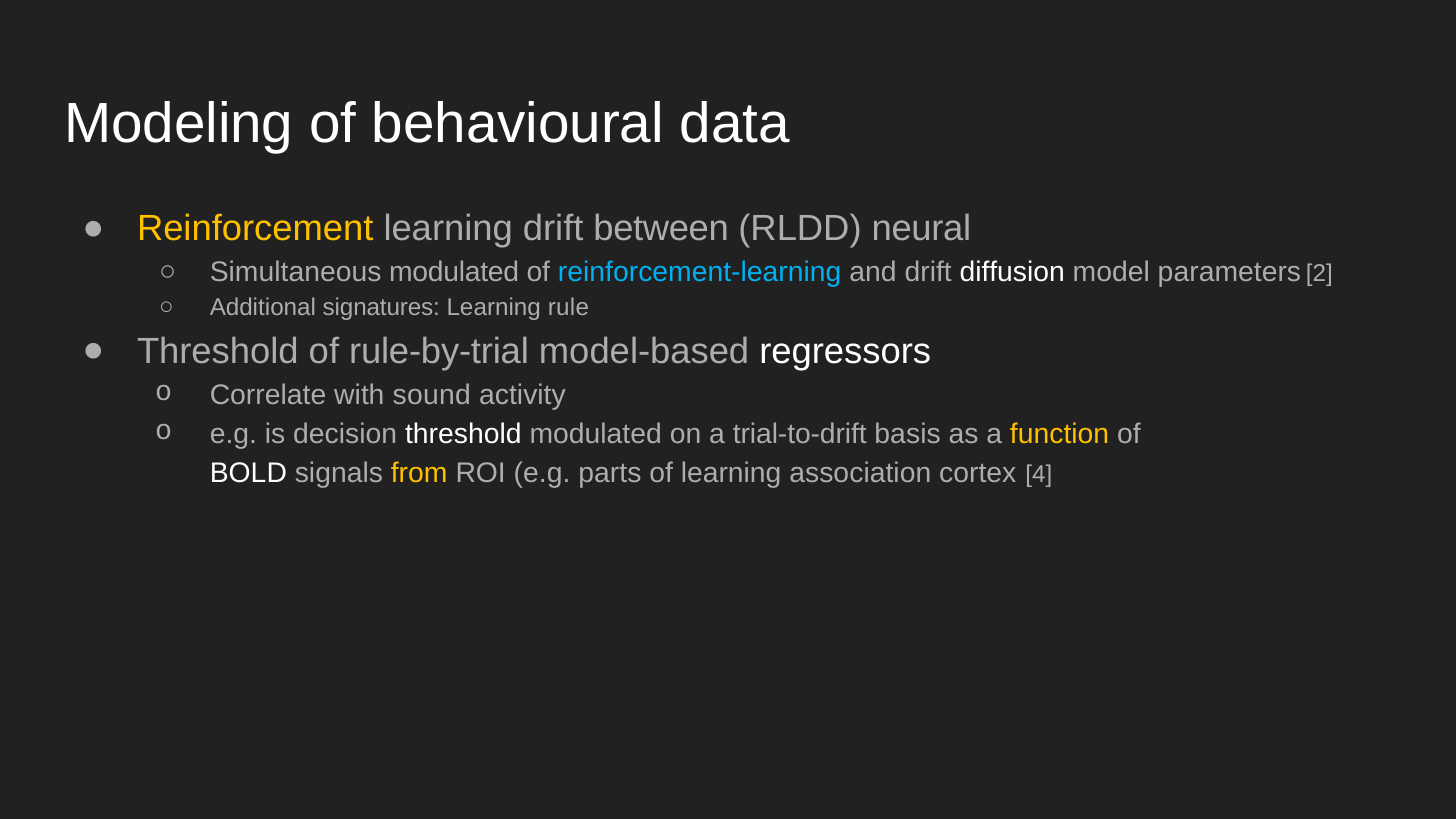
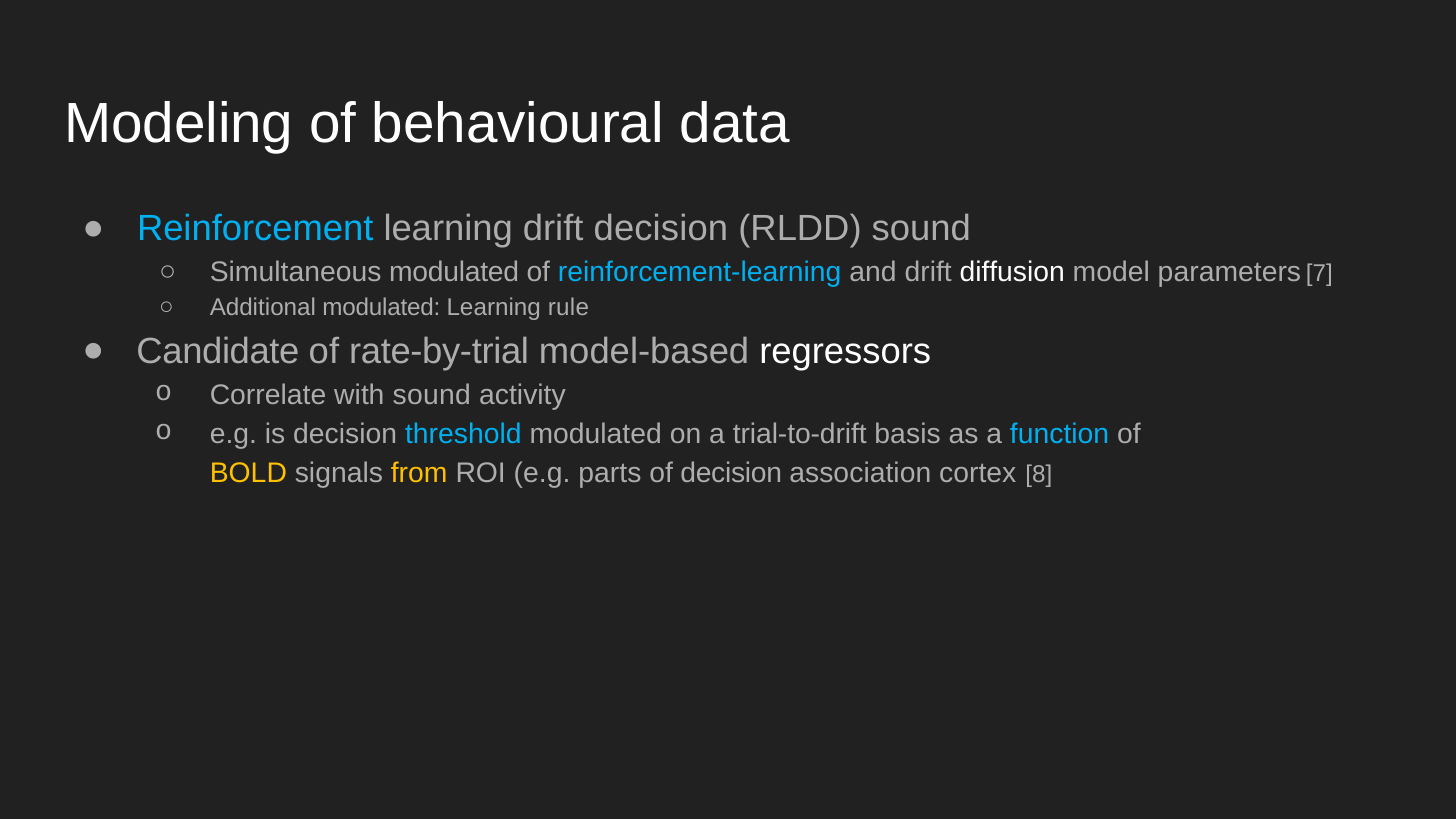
Reinforcement colour: yellow -> light blue
drift between: between -> decision
RLDD neural: neural -> sound
2: 2 -> 7
Additional signatures: signatures -> modulated
Threshold at (218, 352): Threshold -> Candidate
rule-by-trial: rule-by-trial -> rate-by-trial
threshold at (463, 434) colour: white -> light blue
function colour: yellow -> light blue
BOLD colour: white -> yellow
of learning: learning -> decision
4: 4 -> 8
